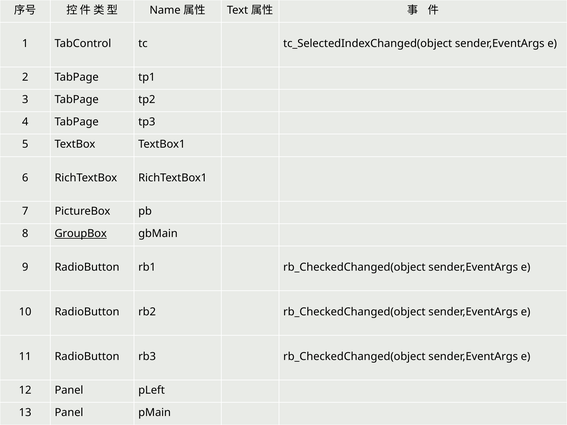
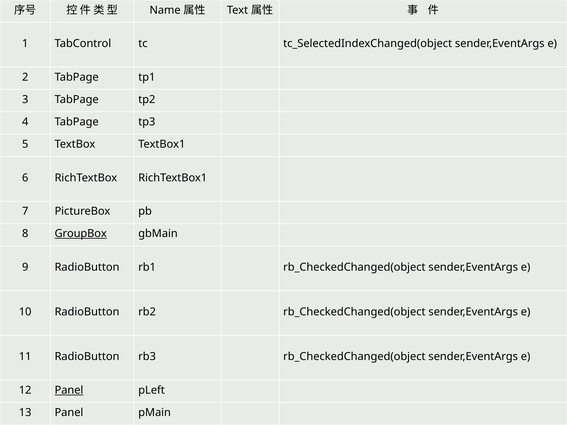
Panel at (69, 390) underline: none -> present
